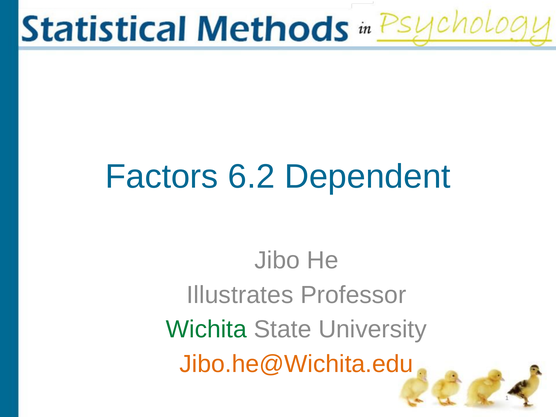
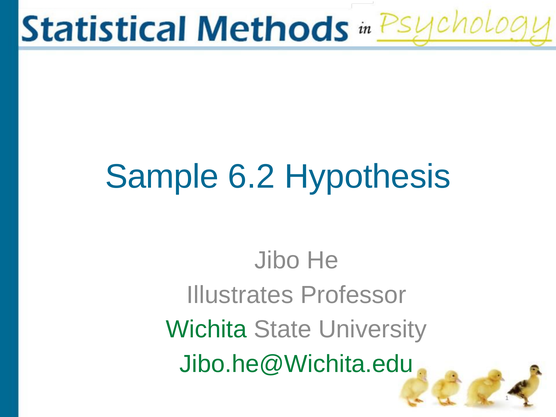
Factors: Factors -> Sample
Dependent: Dependent -> Hypothesis
Jibo.he@Wichita.edu colour: orange -> green
